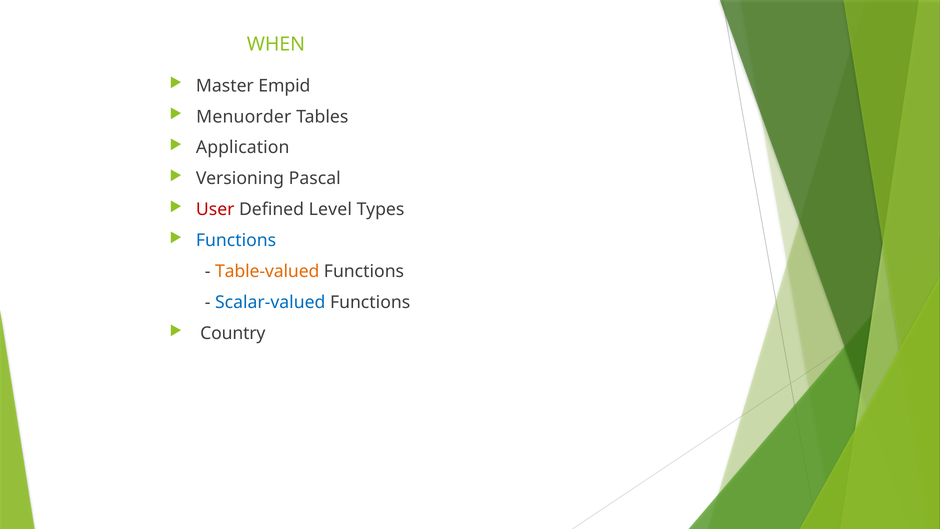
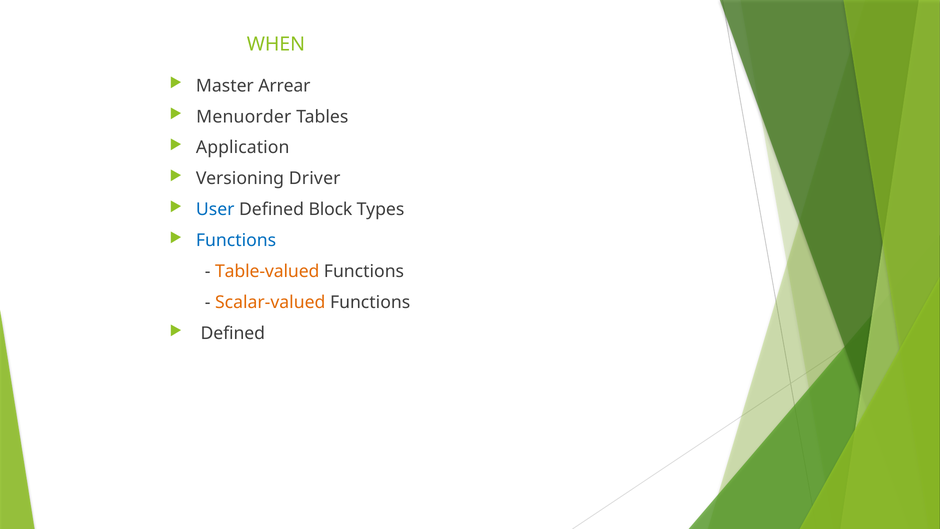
Empid: Empid -> Arrear
Pascal: Pascal -> Driver
User colour: red -> blue
Level: Level -> Block
Scalar-valued colour: blue -> orange
Country at (233, 333): Country -> Defined
